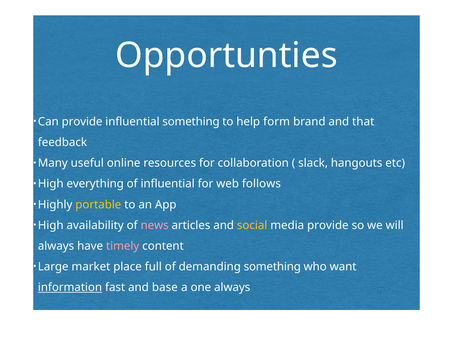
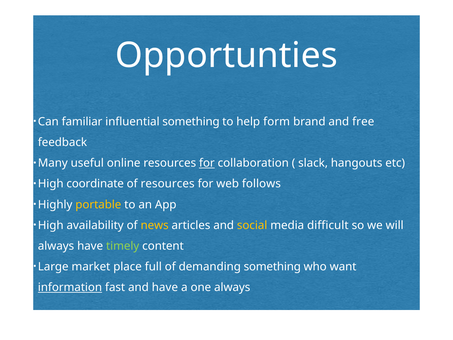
Can provide: provide -> familiar
that: that -> free
for at (207, 163) underline: none -> present
everything: everything -> coordinate
of influential: influential -> resources
news colour: pink -> yellow
media provide: provide -> difficult
timely colour: pink -> light green
and base: base -> have
